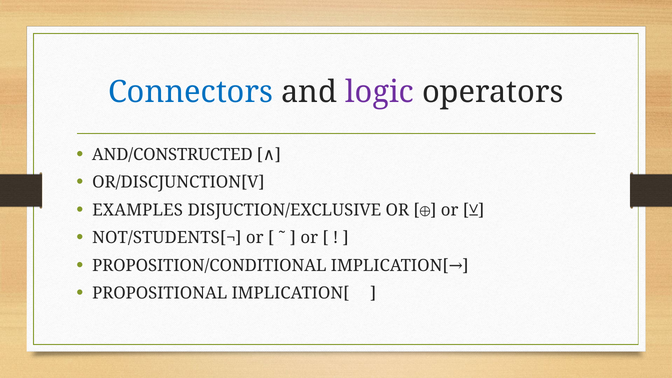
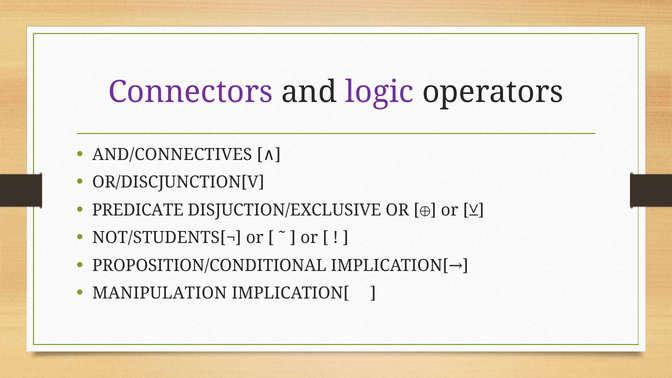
Connectors colour: blue -> purple
AND/CONSTRUCTED: AND/CONSTRUCTED -> AND/CONNECTIVES
EXAMPLES: EXAMPLES -> PREDICATE
PROPOSITIONAL: PROPOSITIONAL -> MANIPULATION
